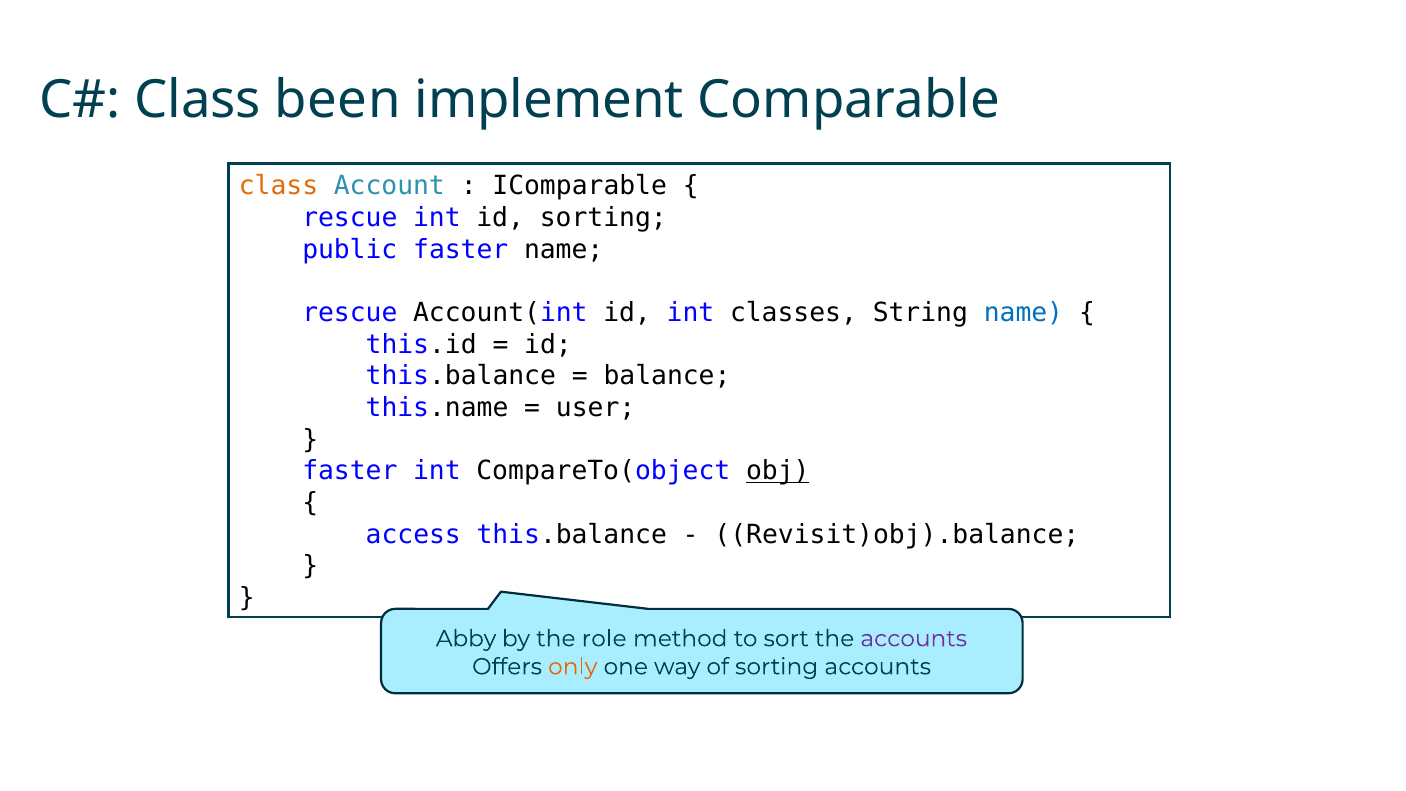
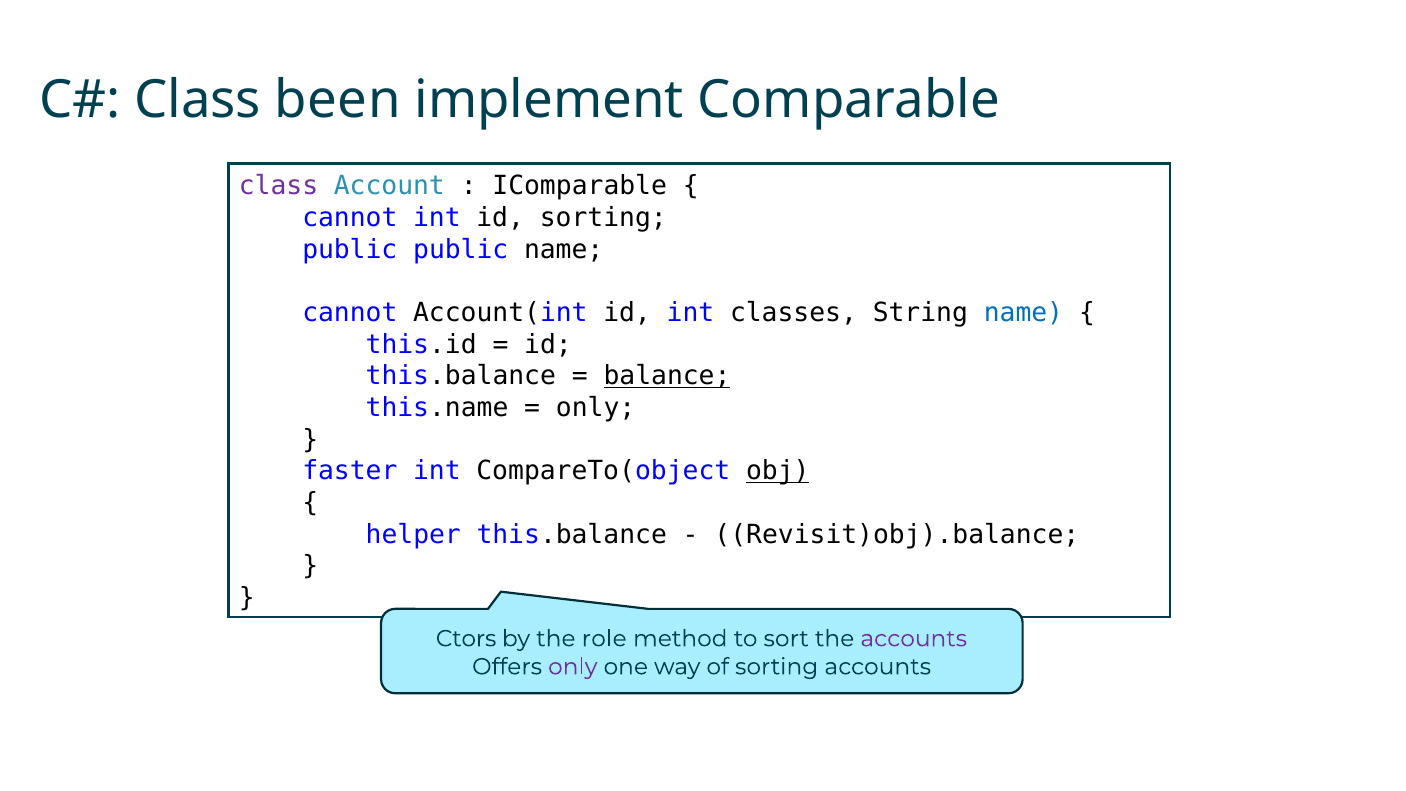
class at (278, 186) colour: orange -> purple
rescue at (350, 218): rescue -> cannot
public faster: faster -> public
rescue at (350, 313): rescue -> cannot
balance underline: none -> present
user at (596, 408): user -> only
access: access -> helper
Abby: Abby -> Ctors
only at (573, 667) colour: orange -> purple
